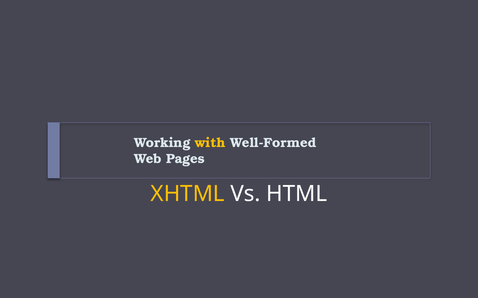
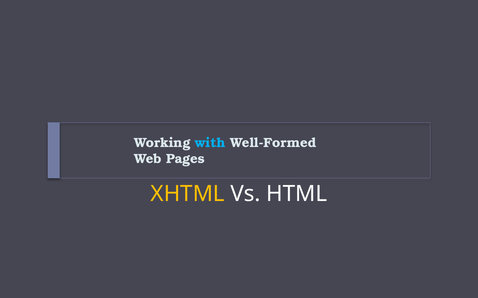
with colour: yellow -> light blue
